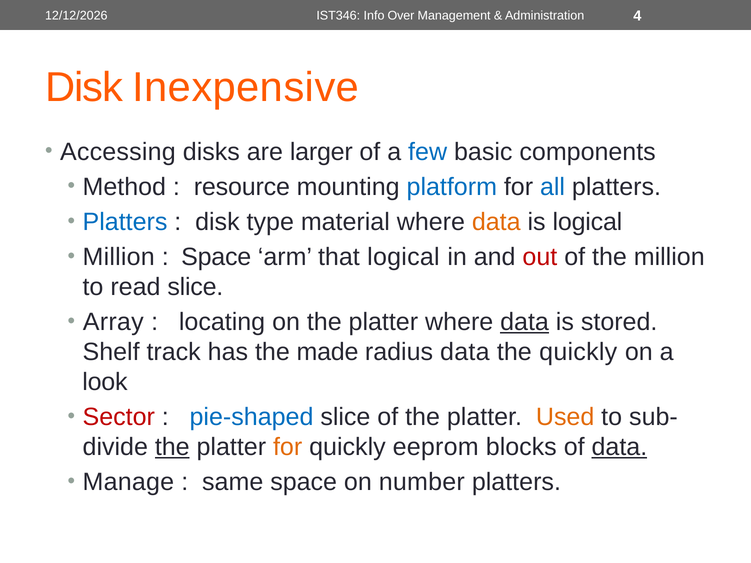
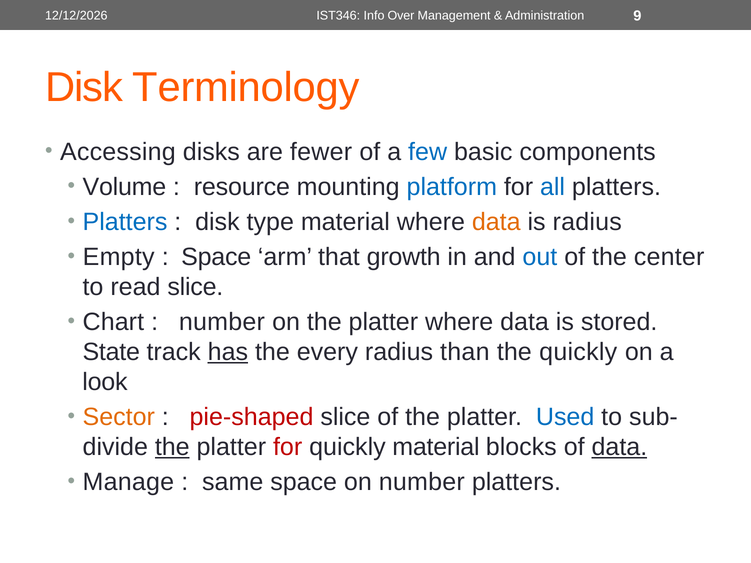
4: 4 -> 9
Inexpensive: Inexpensive -> Terminology
larger: larger -> fewer
Method: Method -> Volume
is logical: logical -> radius
Million at (119, 257): Million -> Empty
that logical: logical -> growth
out colour: red -> blue
the million: million -> center
Array: Array -> Chart
locating at (222, 322): locating -> number
data at (525, 322) underline: present -> none
Shelf: Shelf -> State
has underline: none -> present
made: made -> every
radius data: data -> than
Sector colour: red -> orange
pie-shaped colour: blue -> red
Used colour: orange -> blue
for at (288, 447) colour: orange -> red
quickly eeprom: eeprom -> material
